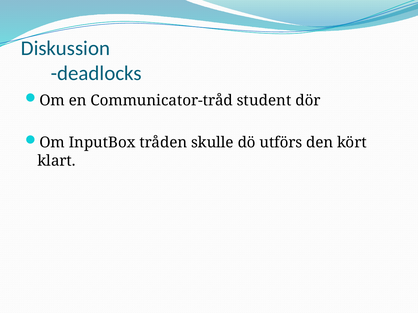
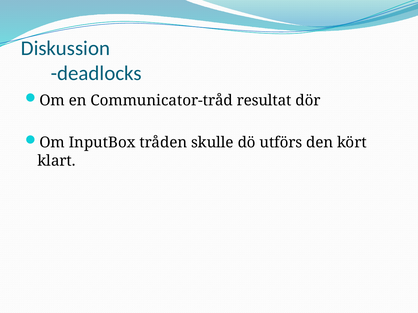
student: student -> resultat
